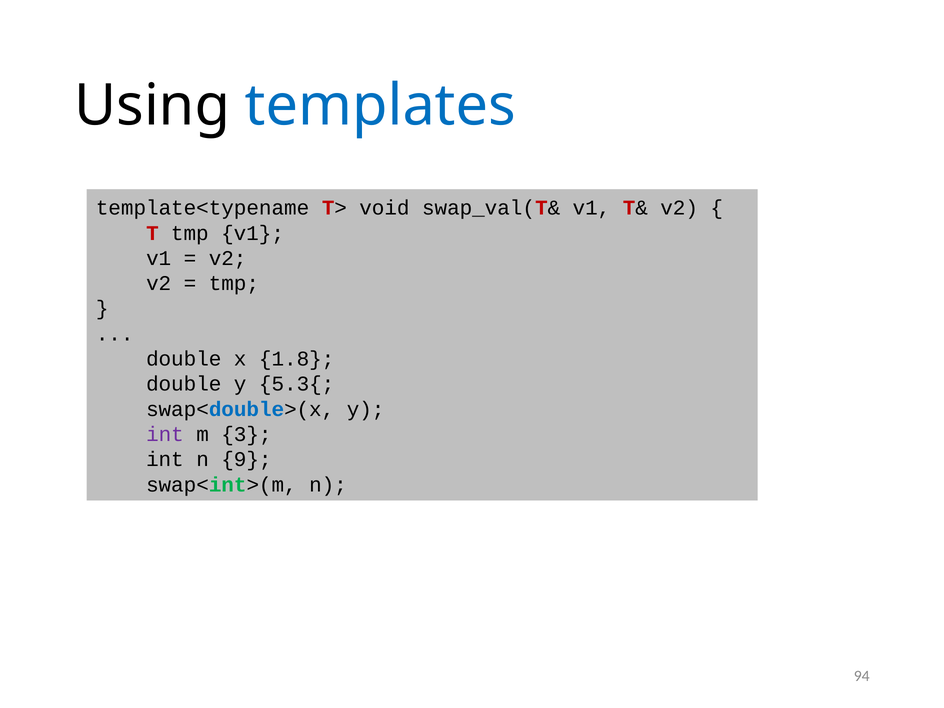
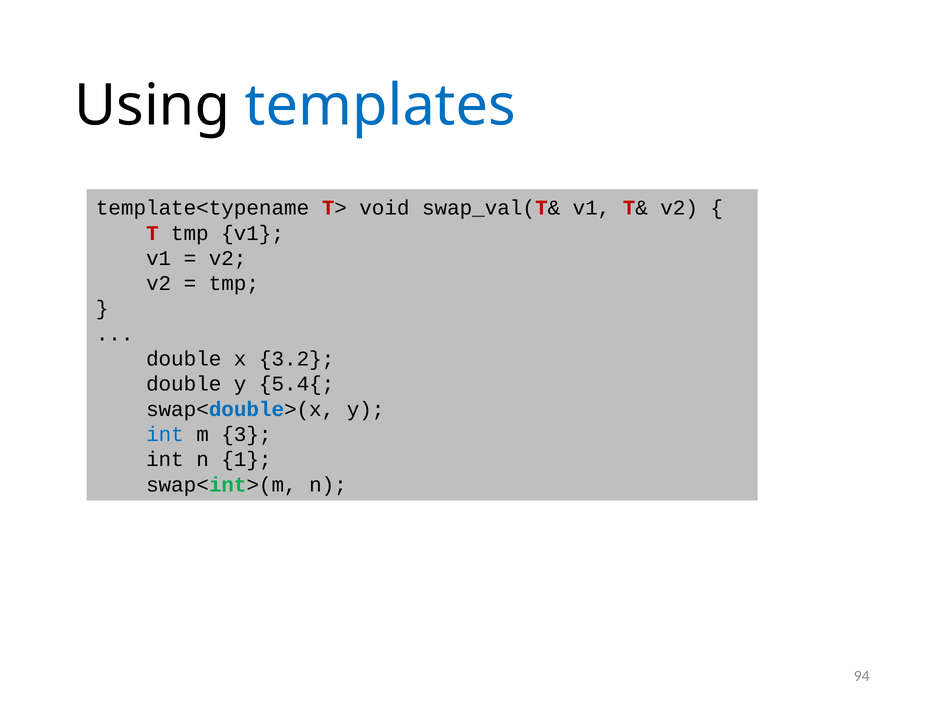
1.8: 1.8 -> 3.2
5.3{: 5.3{ -> 5.4{
int at (165, 434) colour: purple -> blue
9: 9 -> 1
